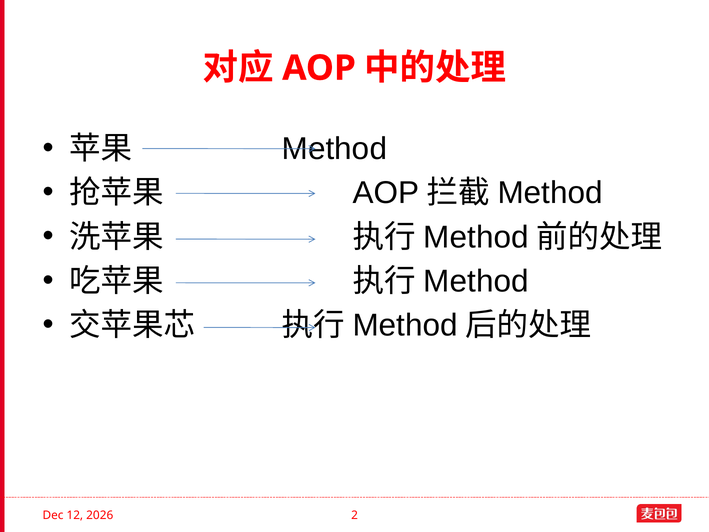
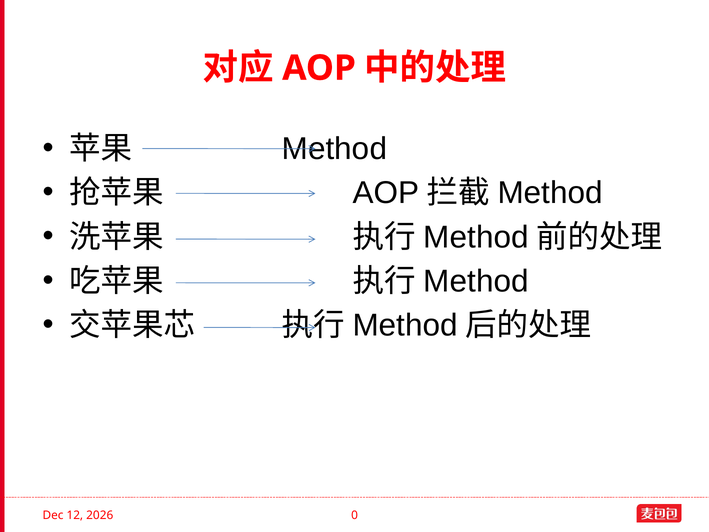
2: 2 -> 0
